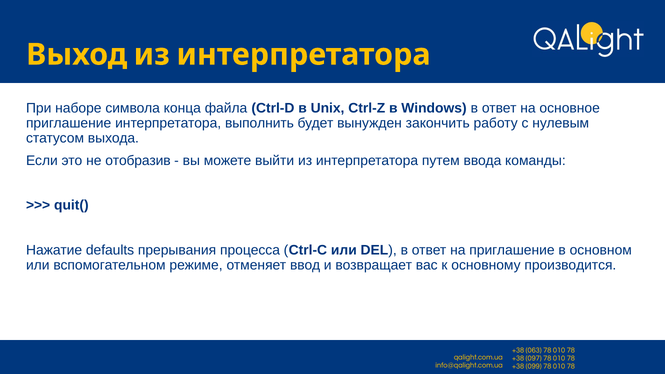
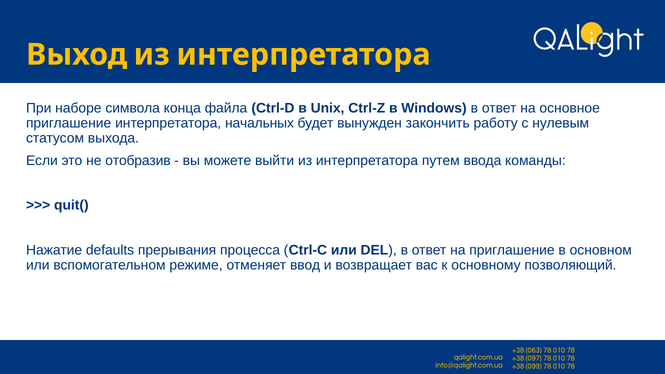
выполнить: выполнить -> начальных
производится: производится -> позволяющий
